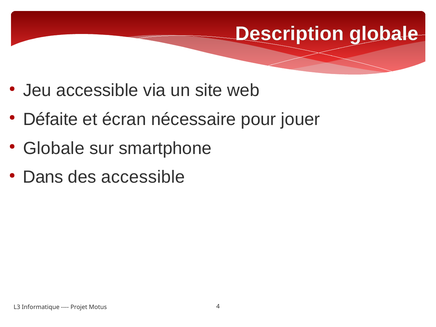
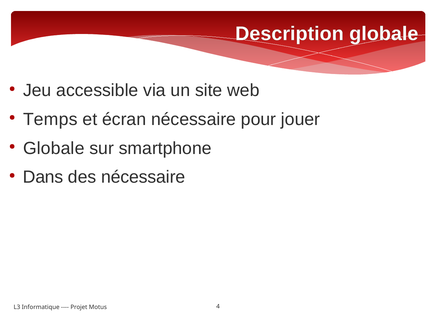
Défaite: Défaite -> Temps
des accessible: accessible -> nécessaire
